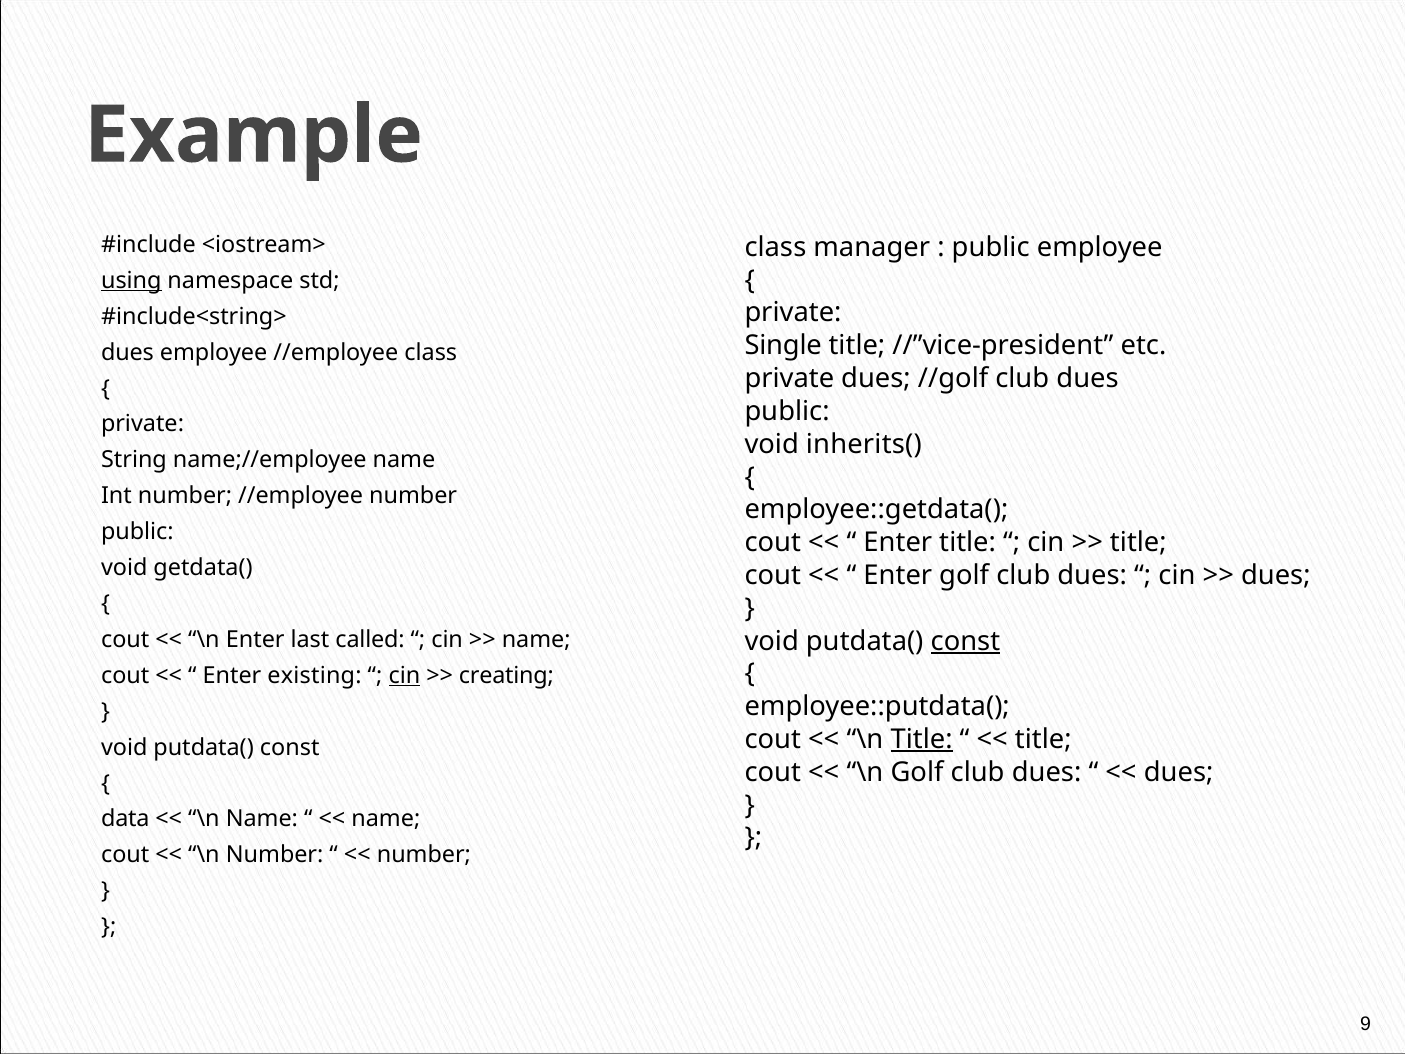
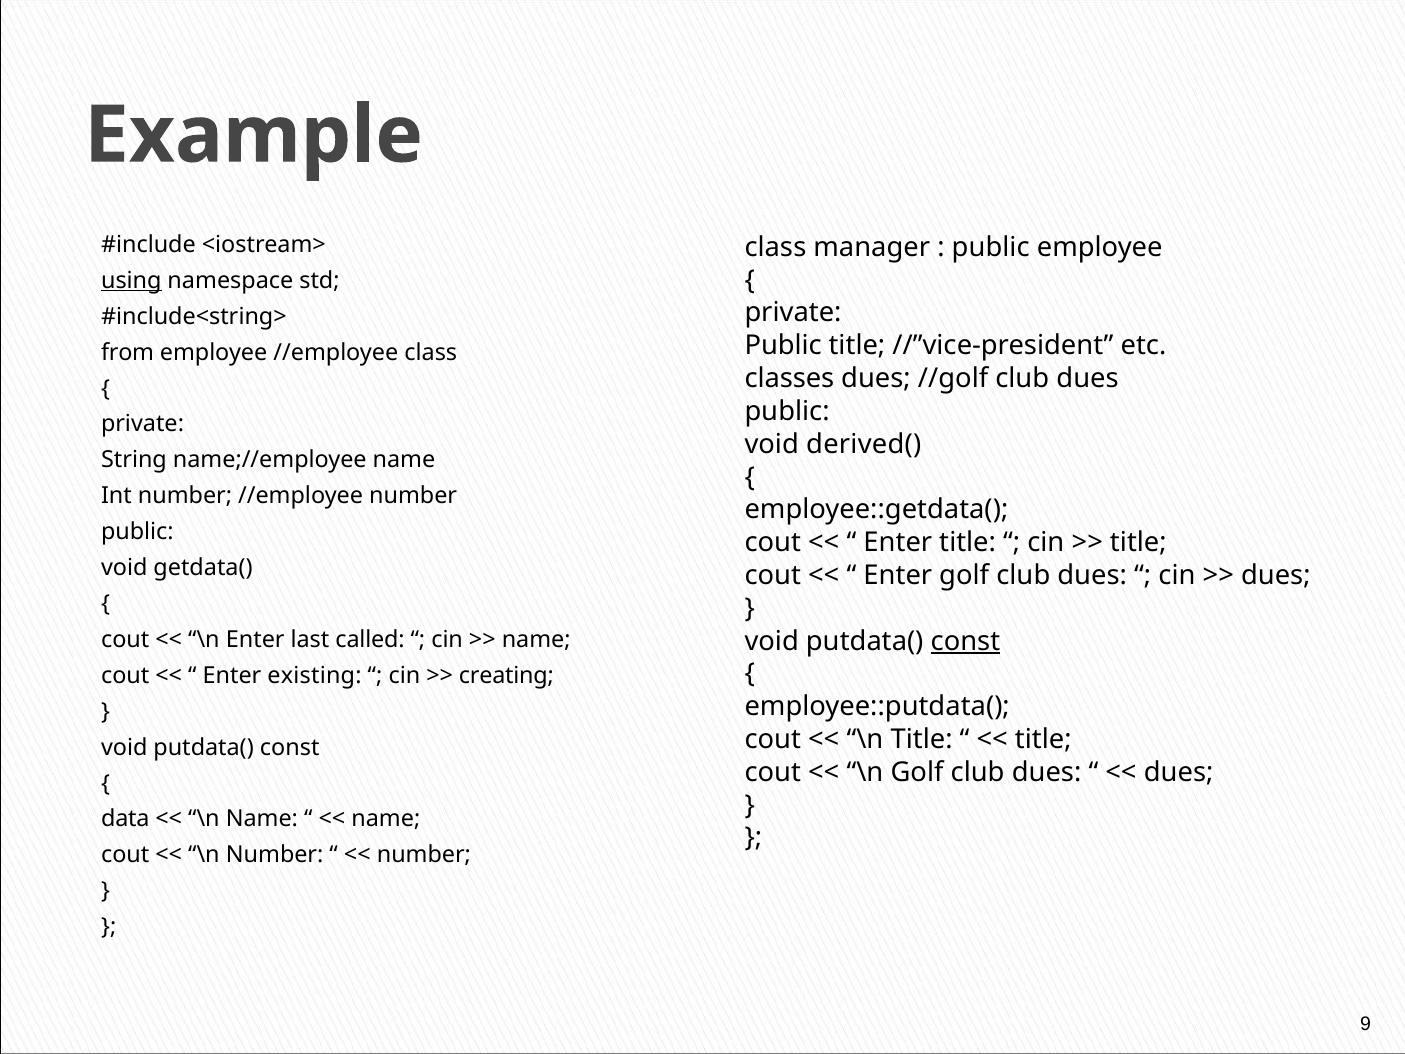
Single at (783, 346): Single -> Public
dues at (127, 352): dues -> from
private at (789, 378): private -> classes
inherits(: inherits( -> derived(
cin at (404, 675) underline: present -> none
Title at (922, 739) underline: present -> none
